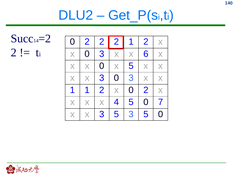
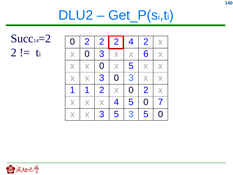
2 1: 1 -> 4
